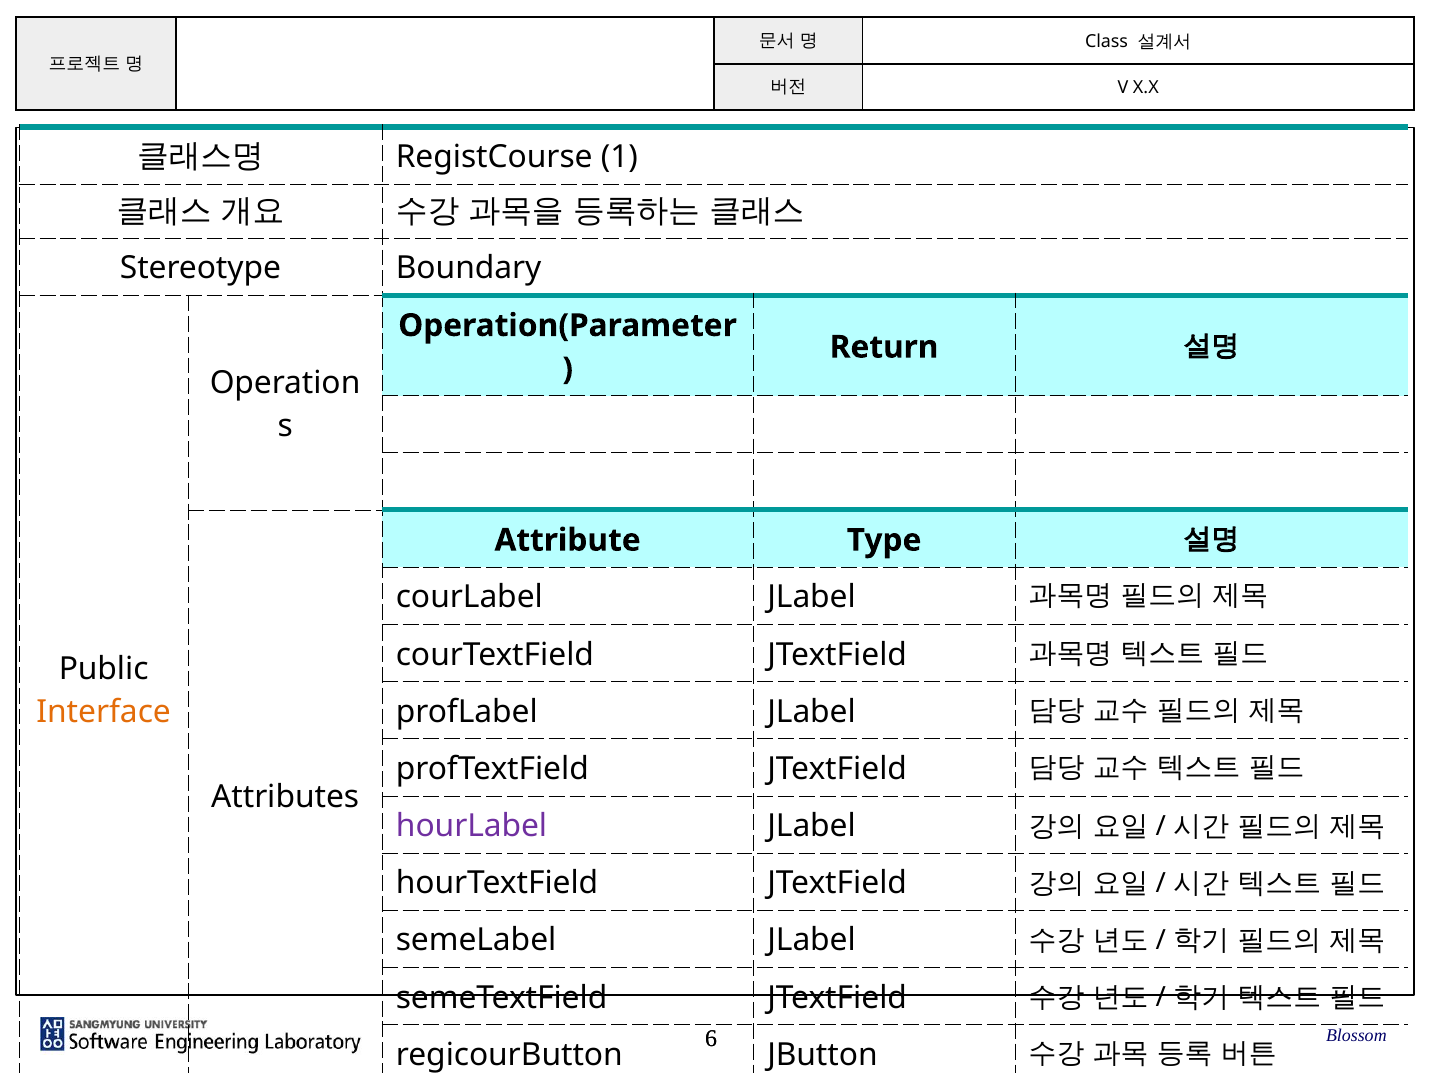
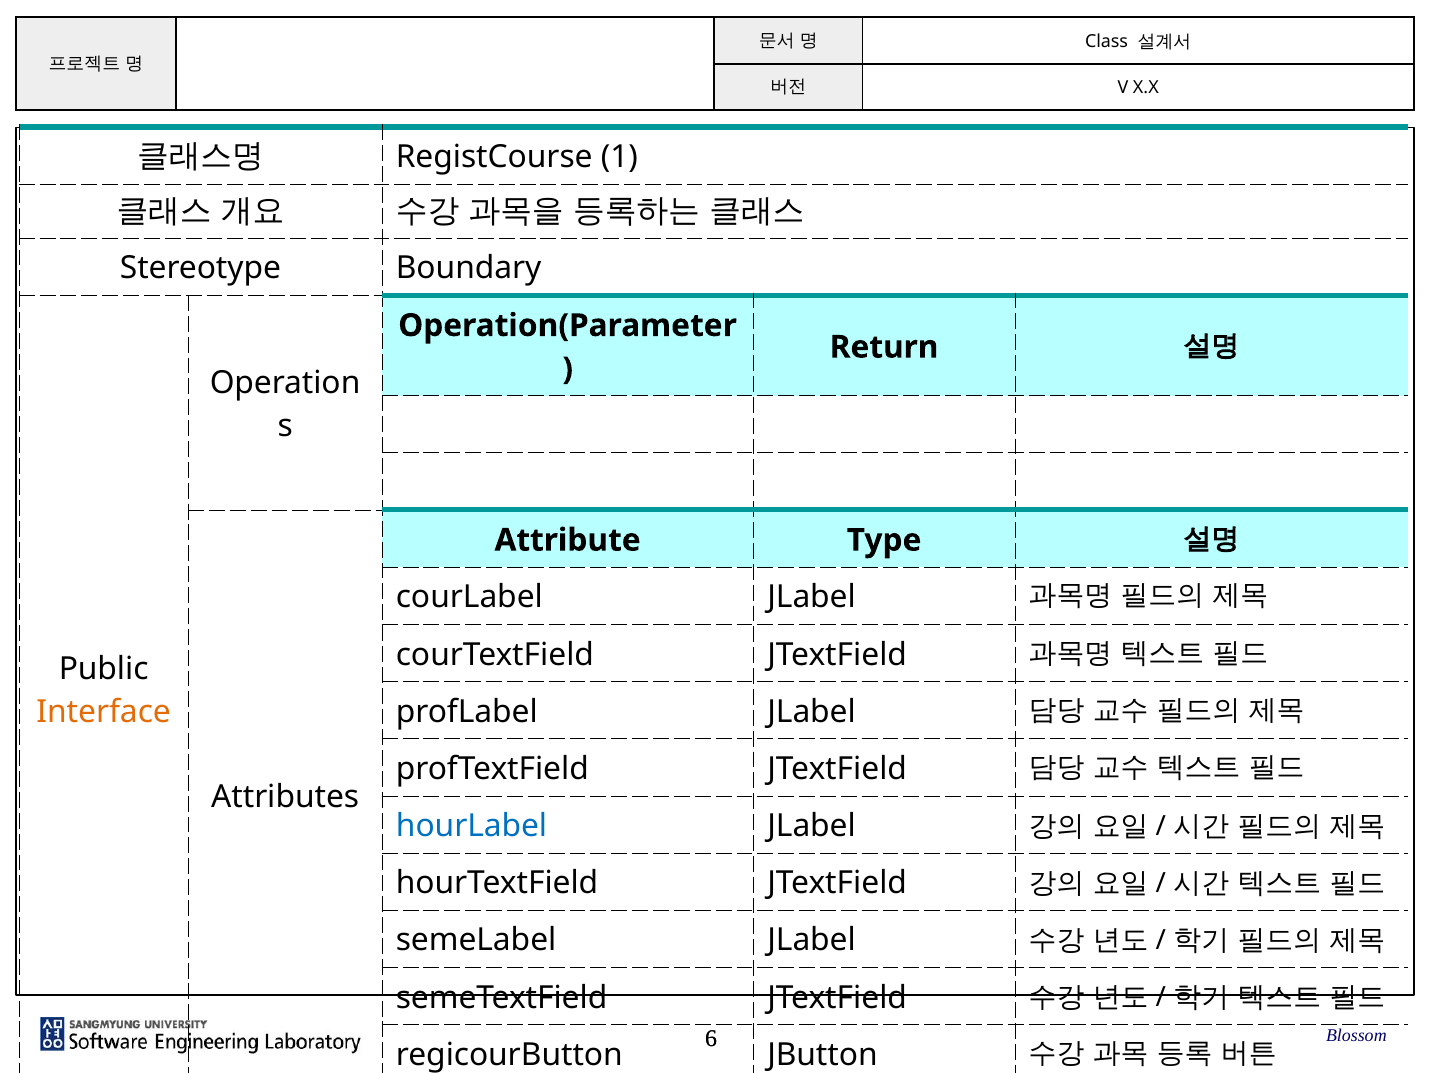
hourLabel colour: purple -> blue
